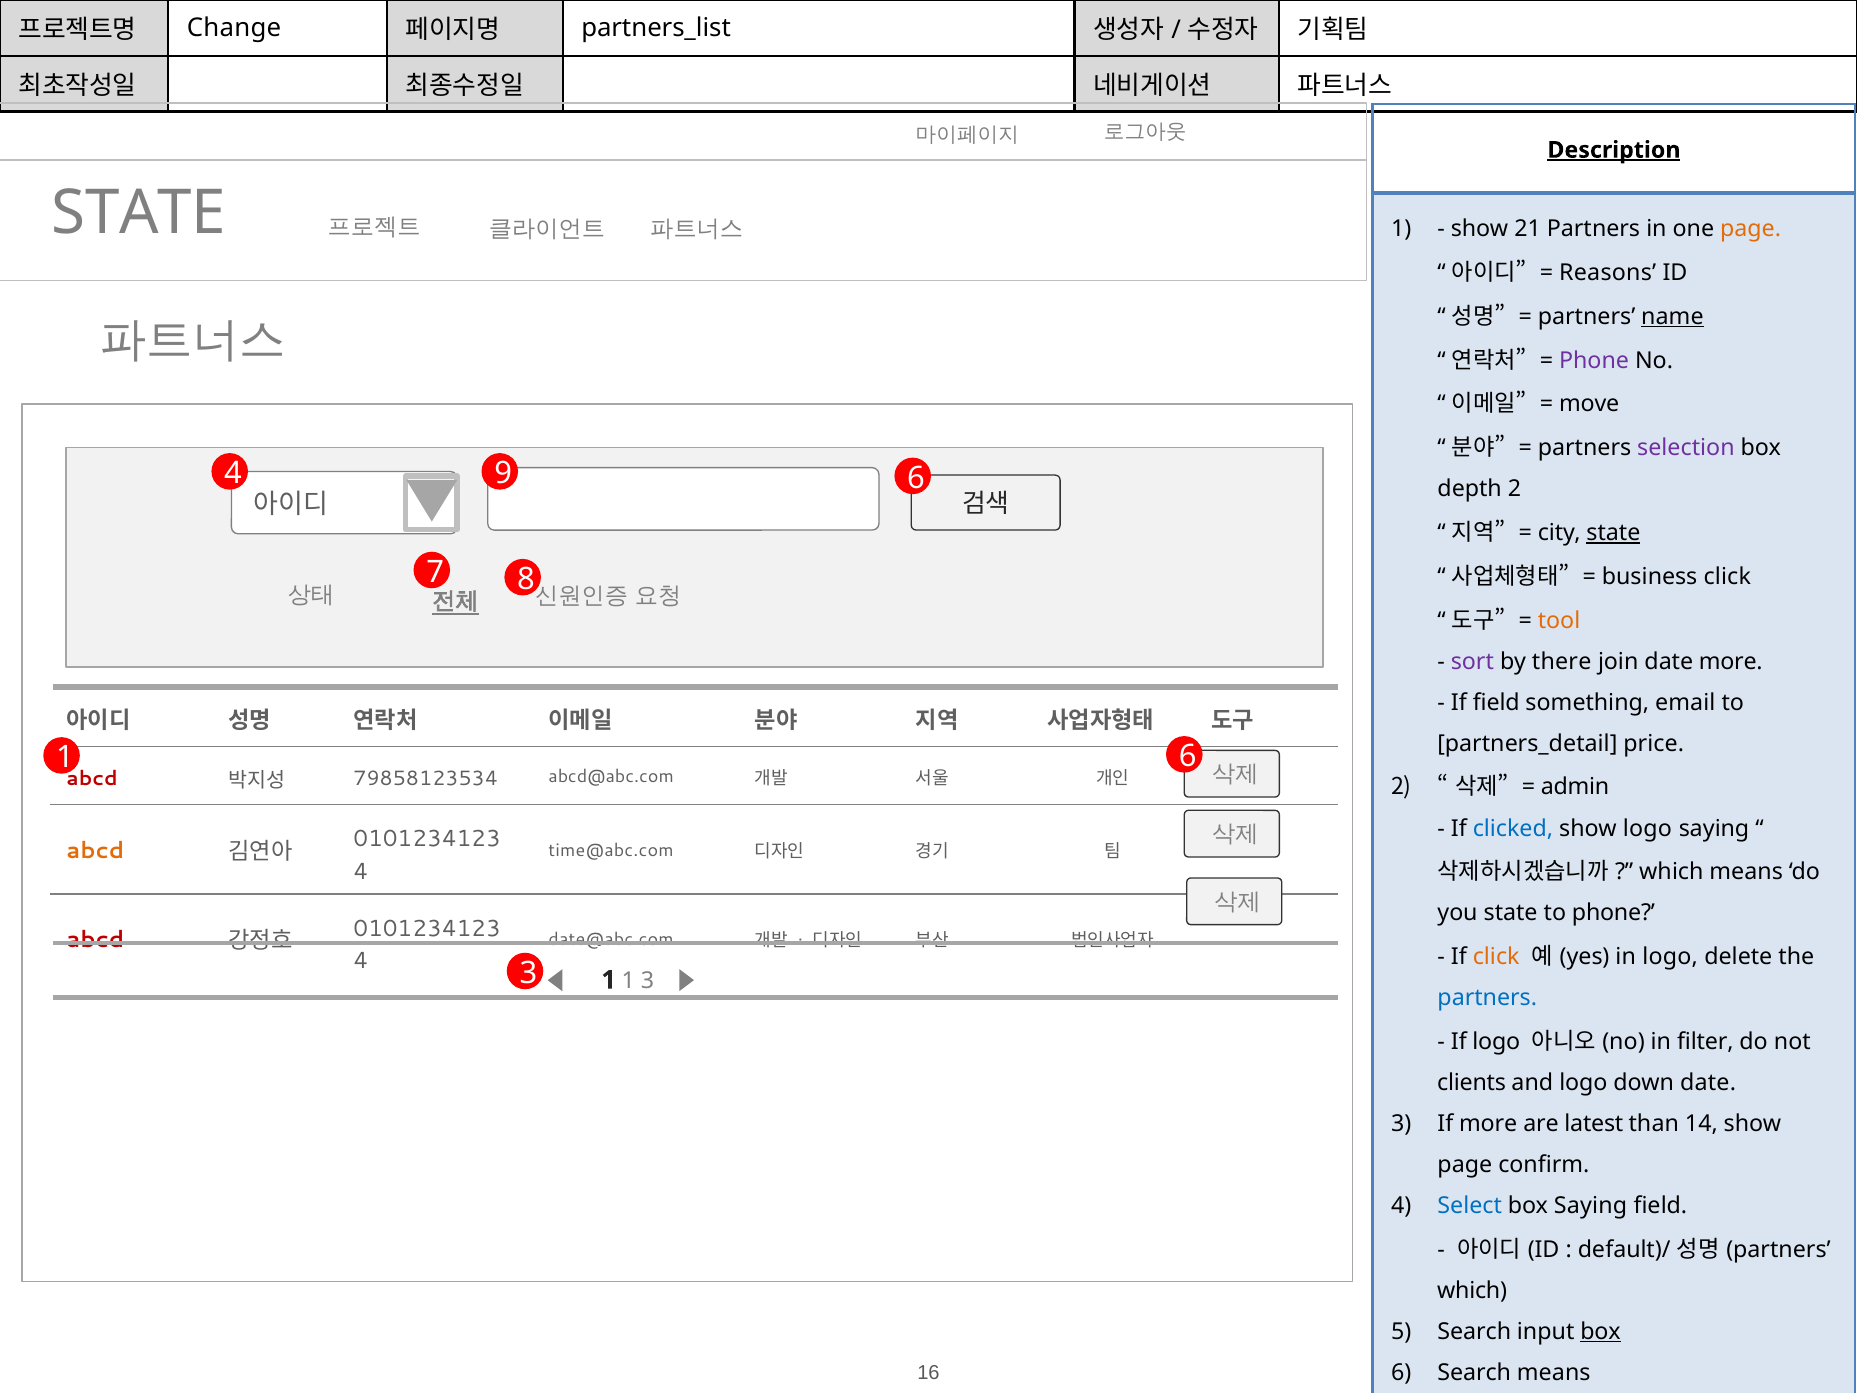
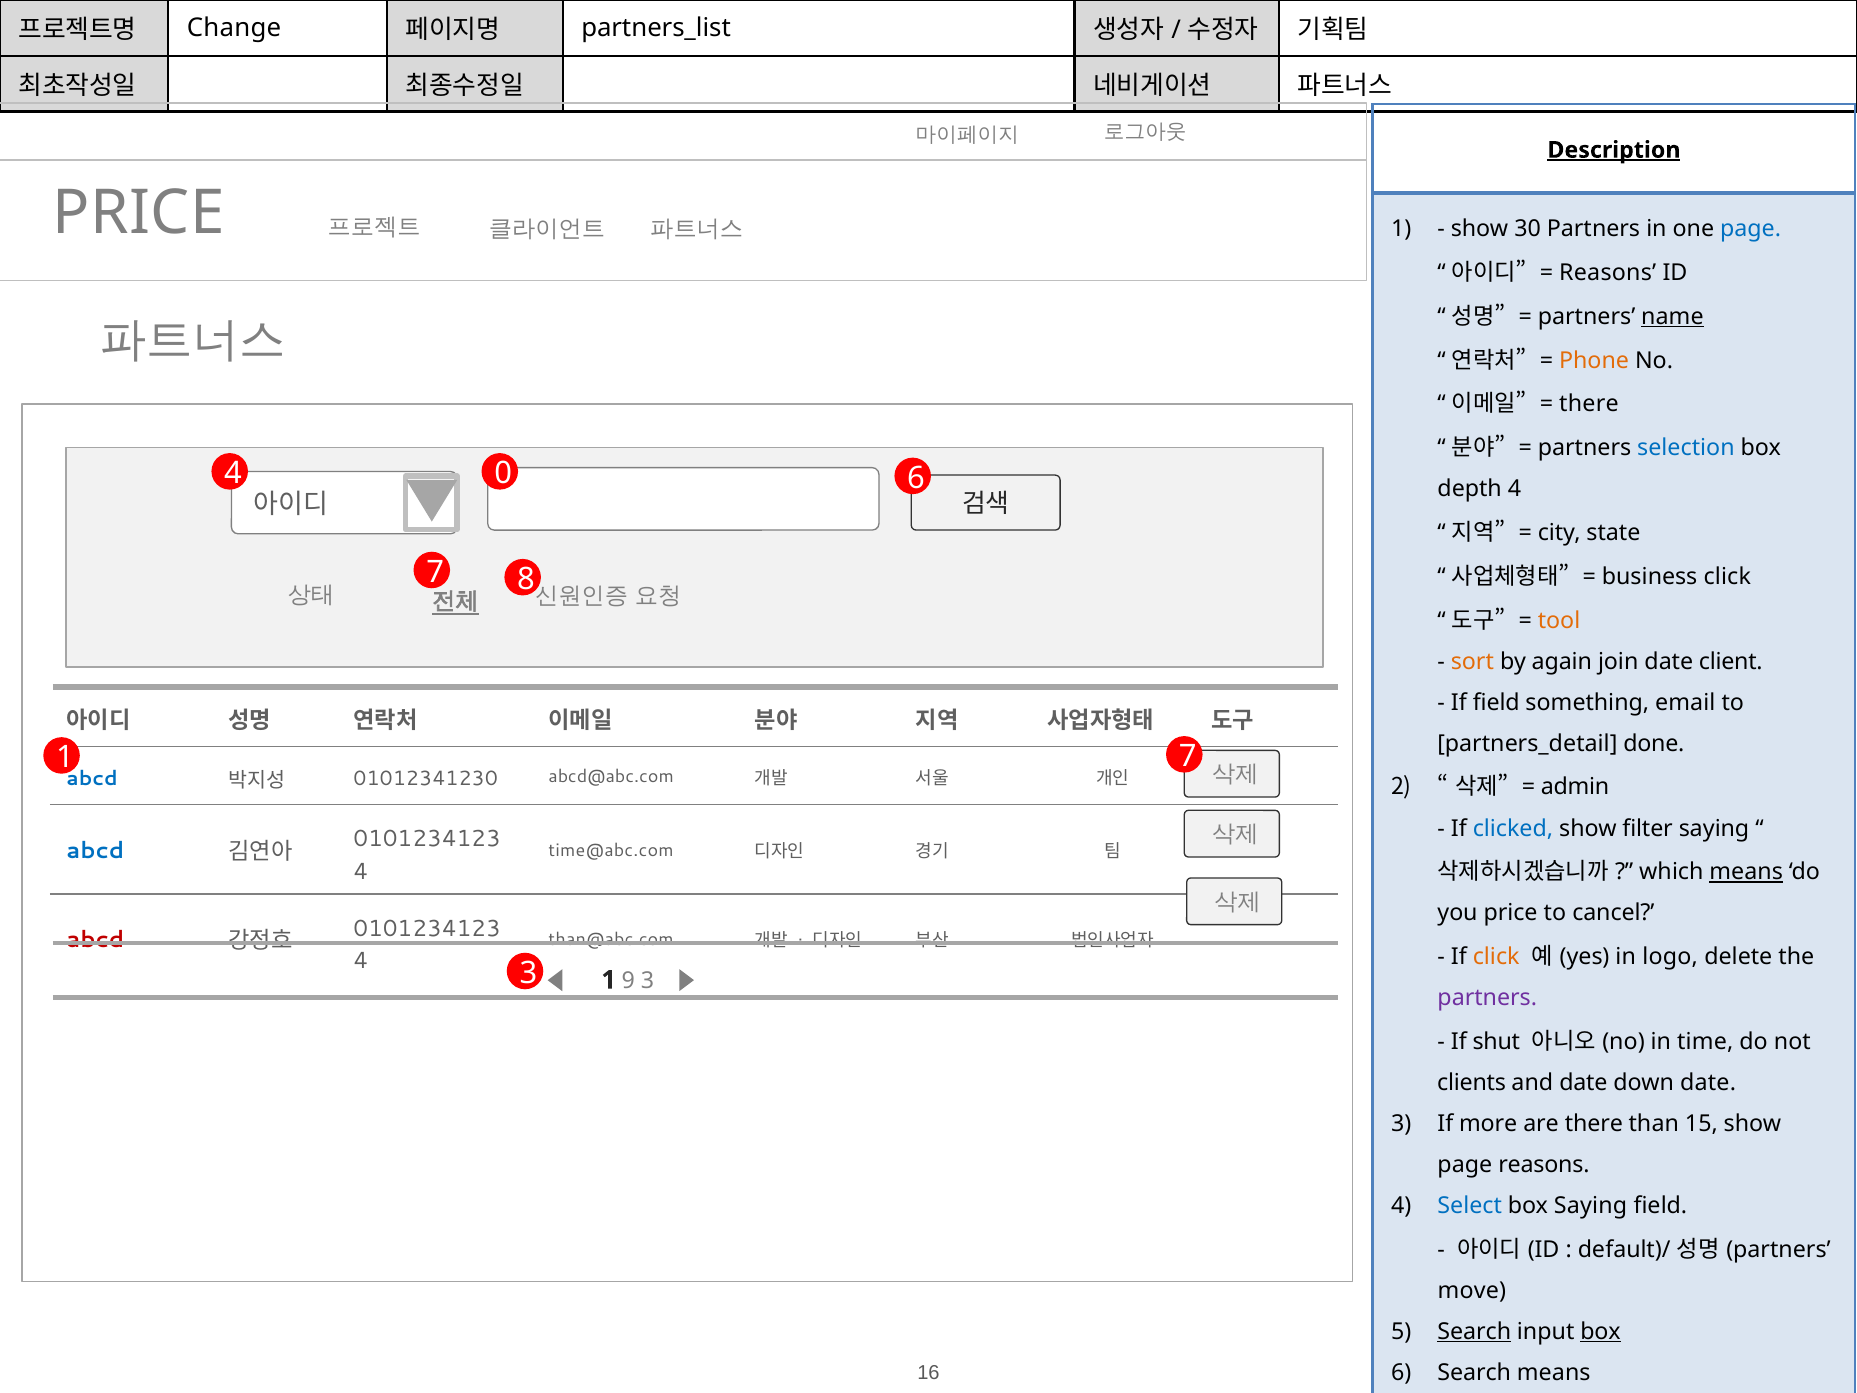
STATE at (139, 213): STATE -> PRICE
21: 21 -> 30
page at (1751, 229) colour: orange -> blue
Phone at (1594, 360) colour: purple -> orange
move at (1589, 404): move -> there
selection colour: purple -> blue
9: 9 -> 0
depth 2: 2 -> 4
state at (1613, 533) underline: present -> none
sort colour: purple -> orange
there: there -> again
date more: more -> client
price: price -> done
1 6: 6 -> 7
abcd at (92, 779) colour: red -> blue
79858123534: 79858123534 -> 01012341230
show logo: logo -> filter
abcd at (95, 851) colour: orange -> blue
means at (1746, 872) underline: none -> present
you state: state -> price
to phone: phone -> cancel
date@abc.com: date@abc.com -> than@abc.com
1 1: 1 -> 9
partners at (1487, 998) colour: blue -> purple
If logo: logo -> shut
in filter: filter -> time
and logo: logo -> date
are latest: latest -> there
14: 14 -> 15
page confirm: confirm -> reasons
which at (1472, 1290): which -> move
Search at (1474, 1331) underline: none -> present
